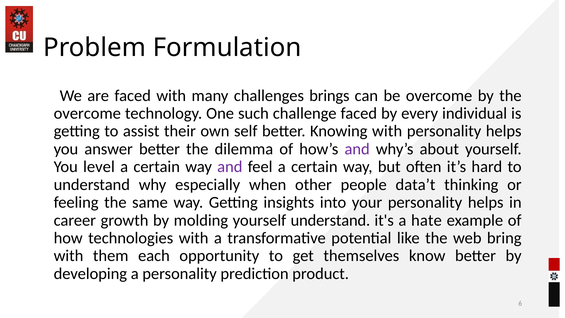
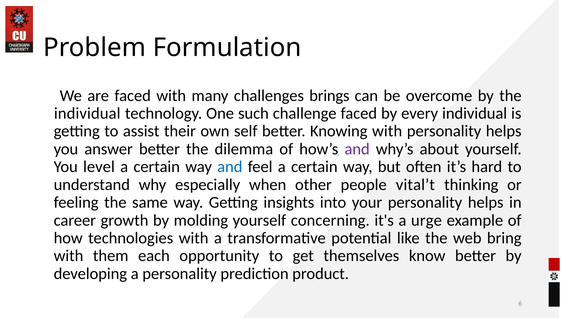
overcome at (87, 113): overcome -> individual
and at (230, 167) colour: purple -> blue
data’t: data’t -> vital’t
yourself understand: understand -> concerning
hate: hate -> urge
